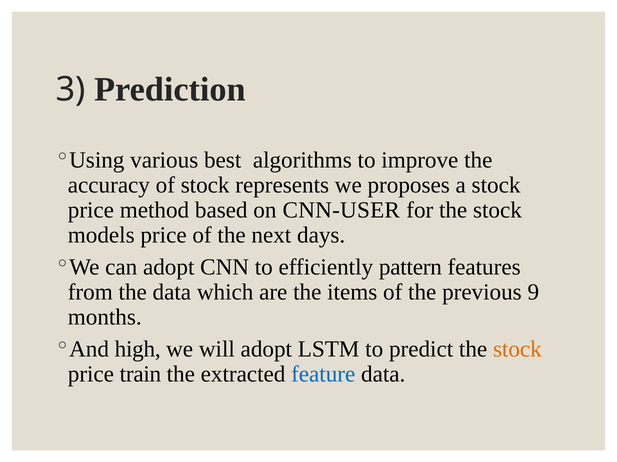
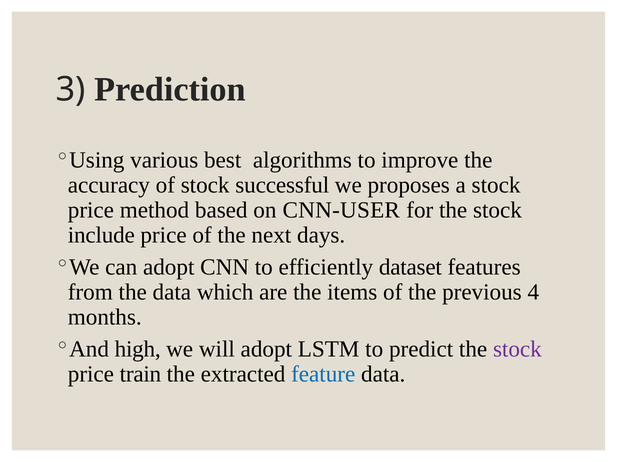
represents: represents -> successful
models: models -> include
pattern: pattern -> dataset
9: 9 -> 4
stock at (517, 350) colour: orange -> purple
